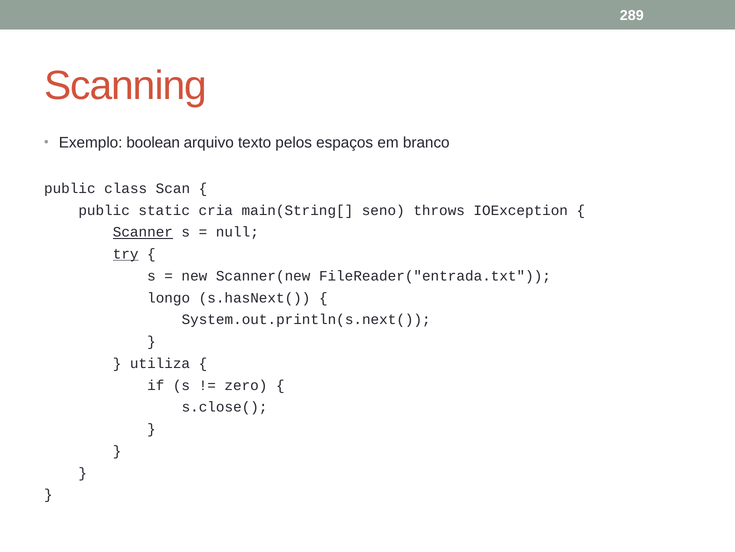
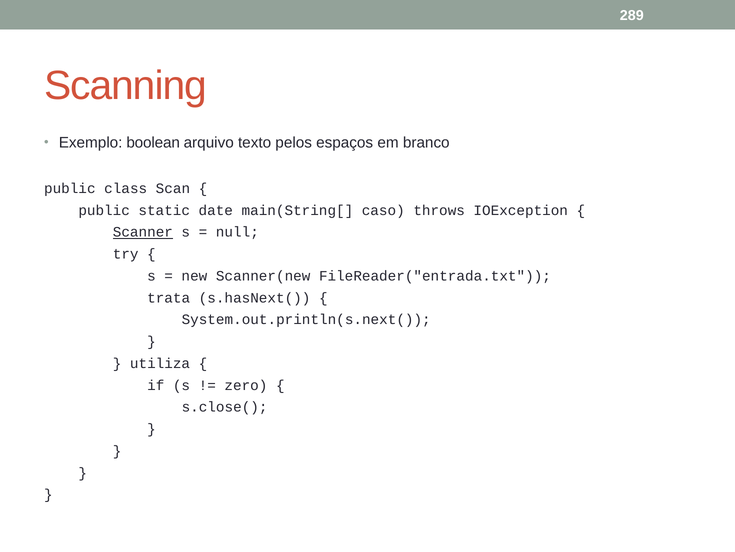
cria: cria -> date
seno: seno -> caso
try underline: present -> none
longo: longo -> trata
